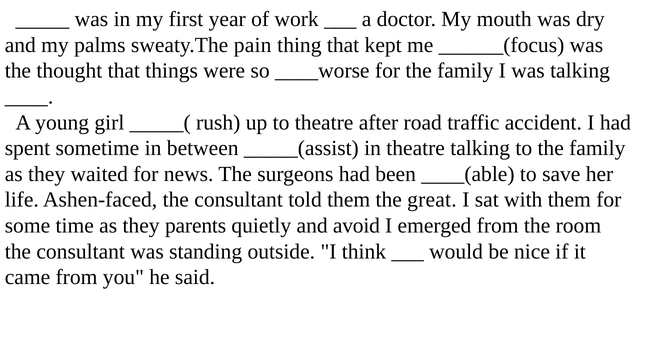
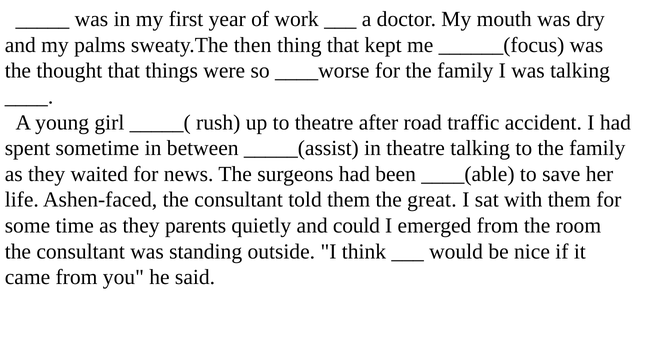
pain: pain -> then
avoid: avoid -> could
